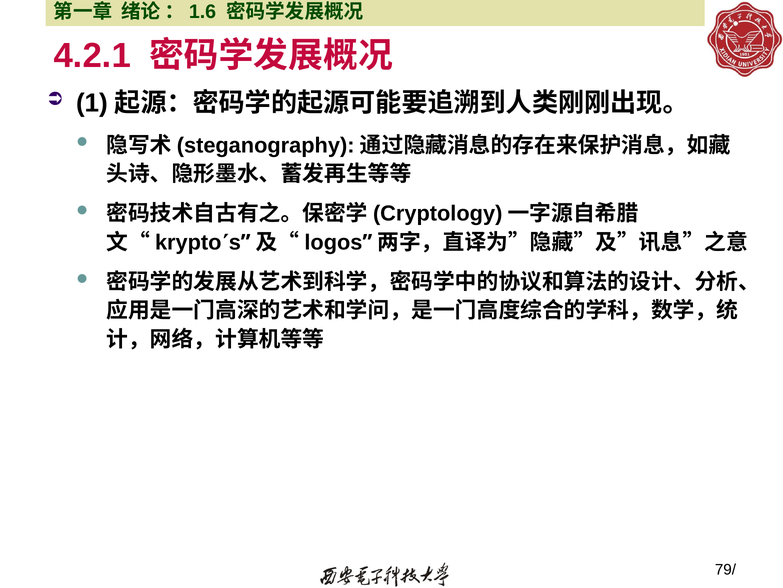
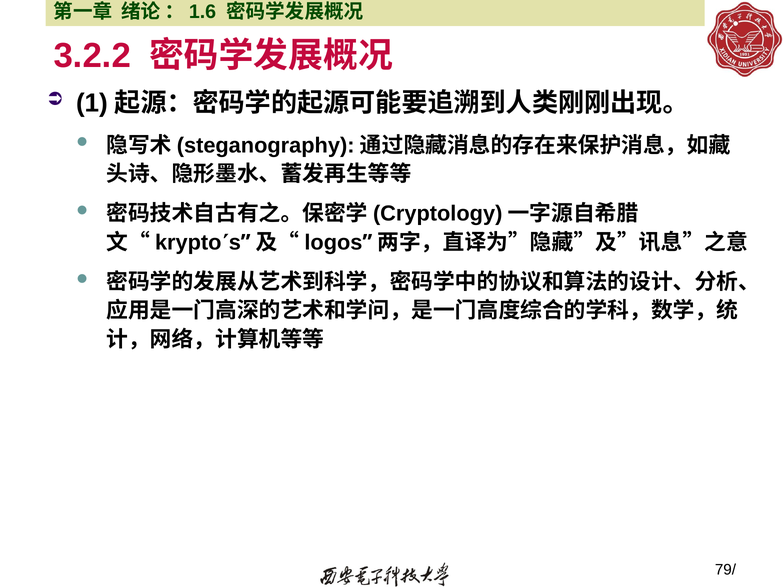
4.2.1: 4.2.1 -> 3.2.2
